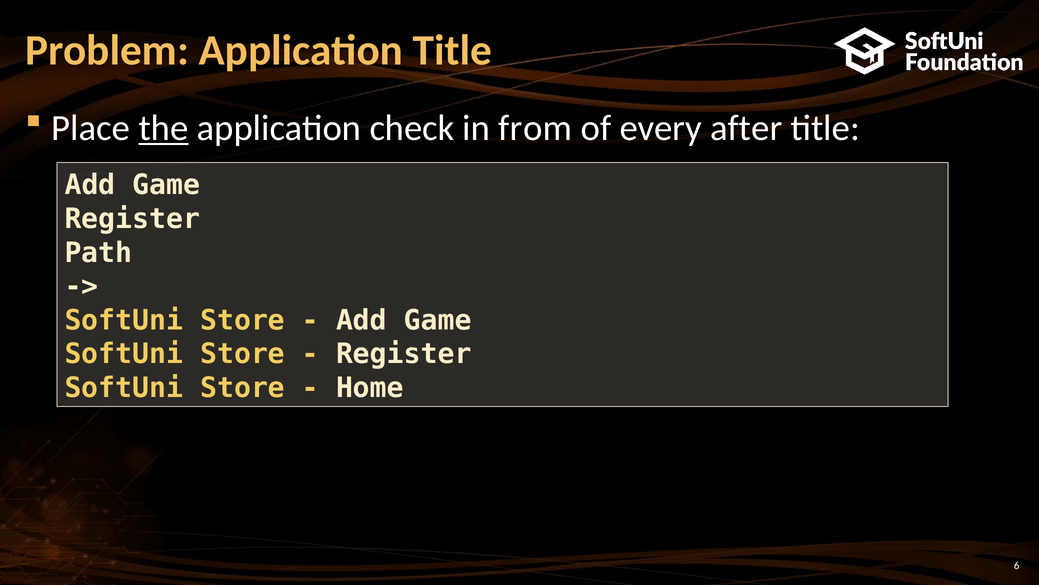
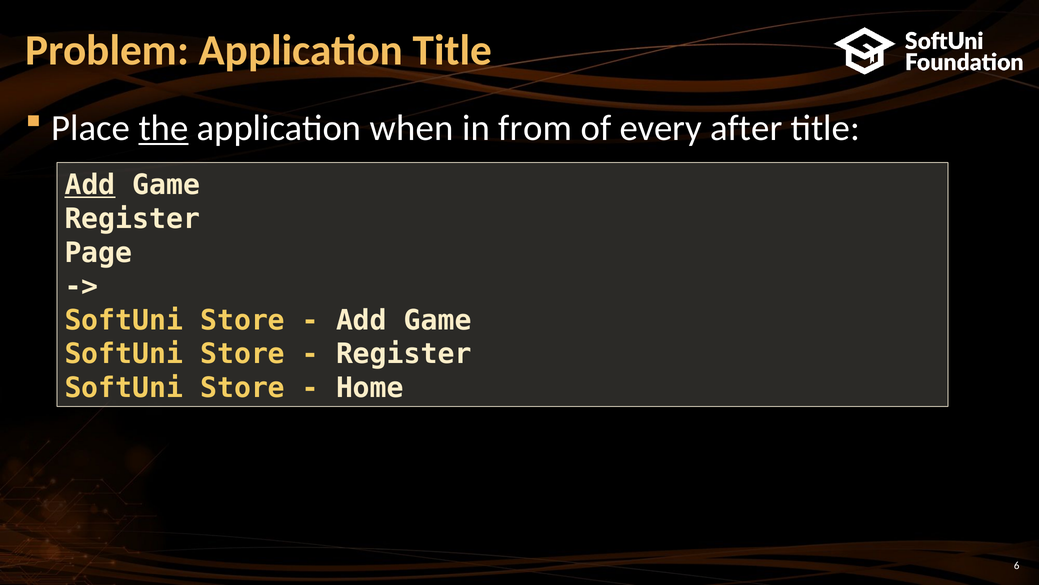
check: check -> when
Add at (90, 185) underline: none -> present
Path: Path -> Page
